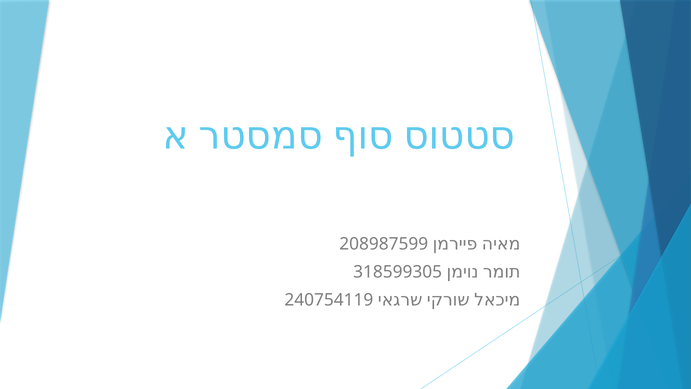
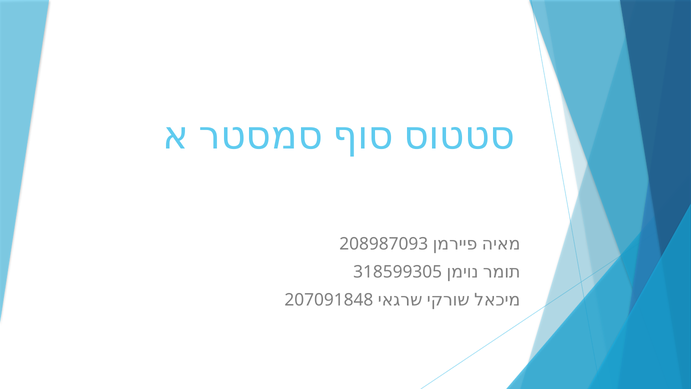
208987599: 208987599 -> 208987093
240754119: 240754119 -> 207091848
